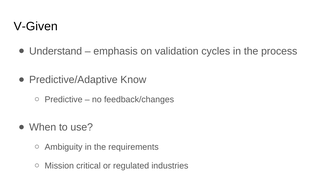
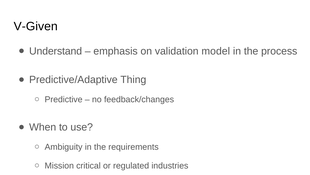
cycles: cycles -> model
Know: Know -> Thing
